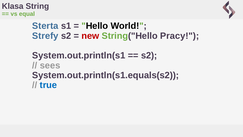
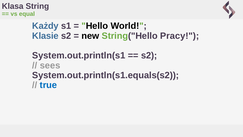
Sterta: Sterta -> Każdy
Strefy: Strefy -> Klasie
new colour: red -> black
